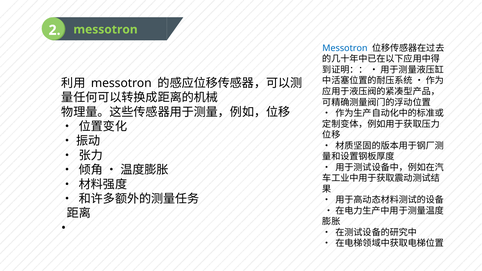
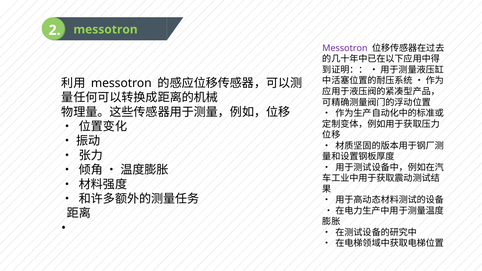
Messotron at (345, 48) colour: blue -> purple
